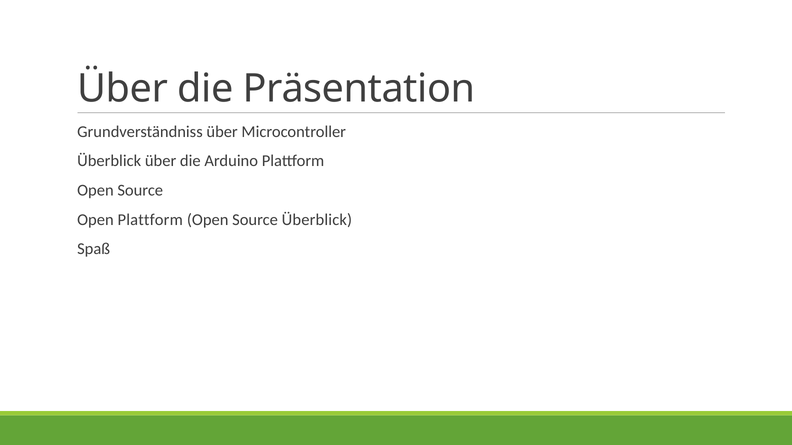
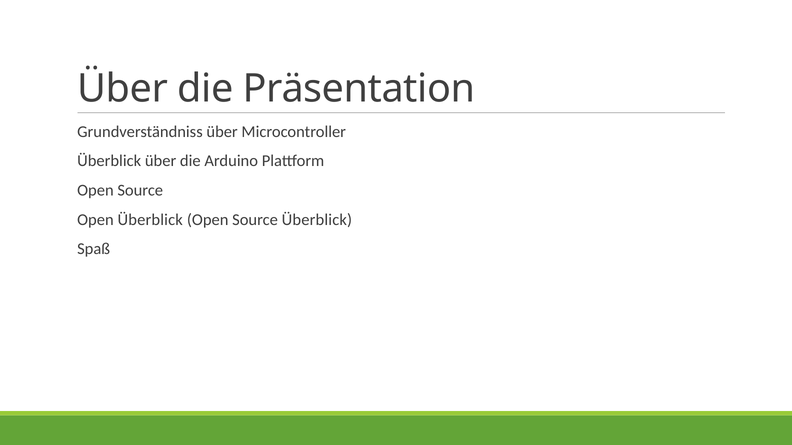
Open Plattform: Plattform -> Überblick
